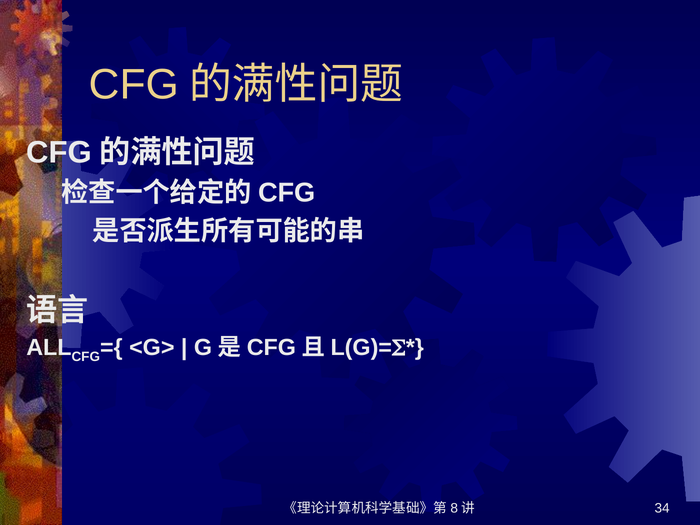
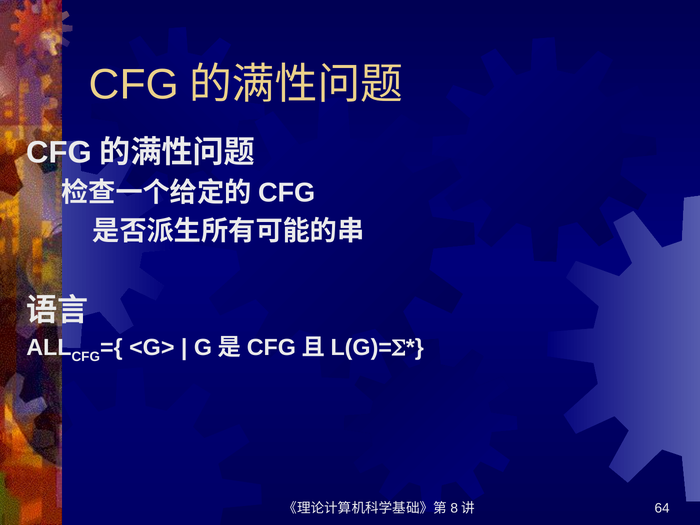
34: 34 -> 64
